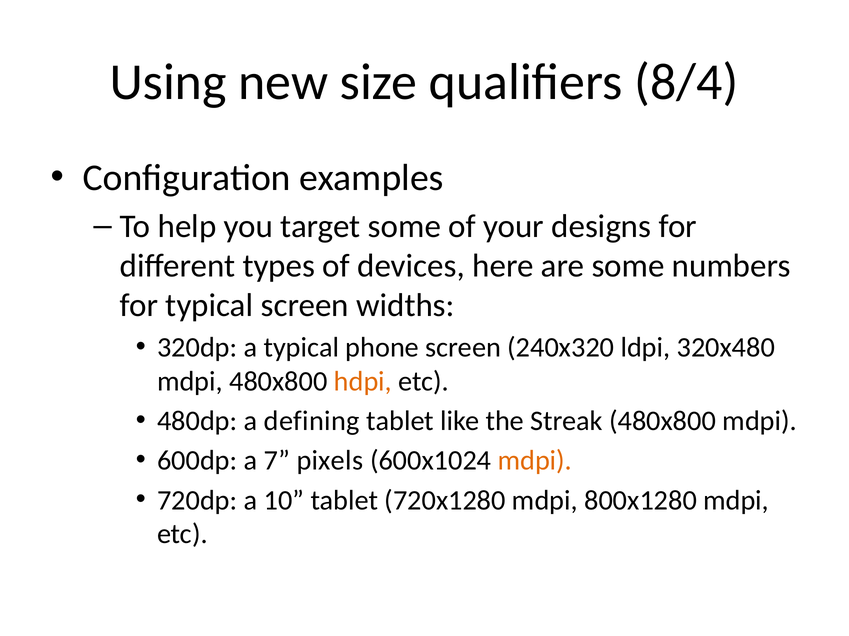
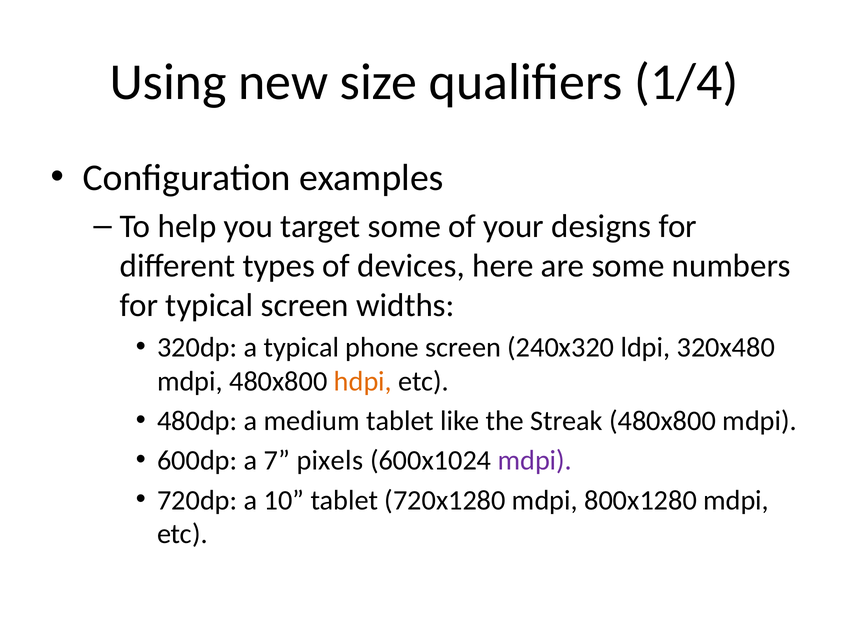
8/4: 8/4 -> 1/4
defining: defining -> medium
mdpi at (535, 461) colour: orange -> purple
